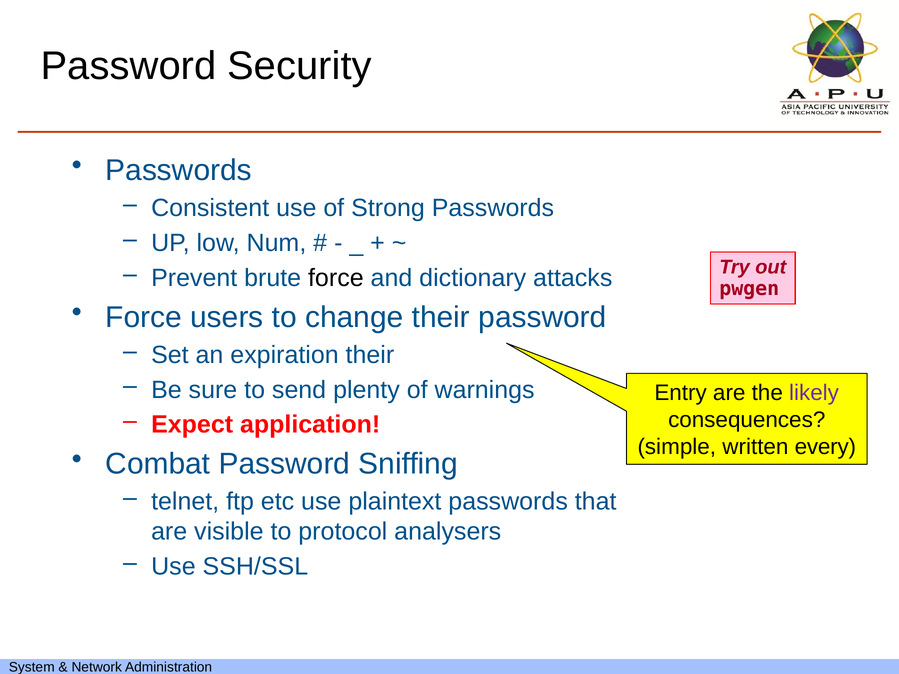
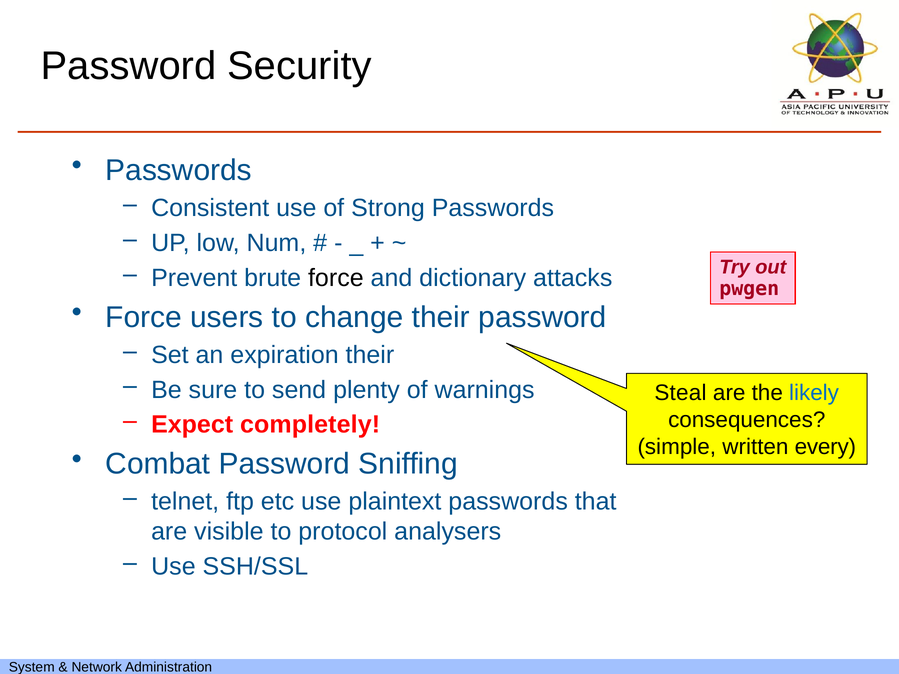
Entry: Entry -> Steal
likely colour: purple -> blue
application: application -> completely
